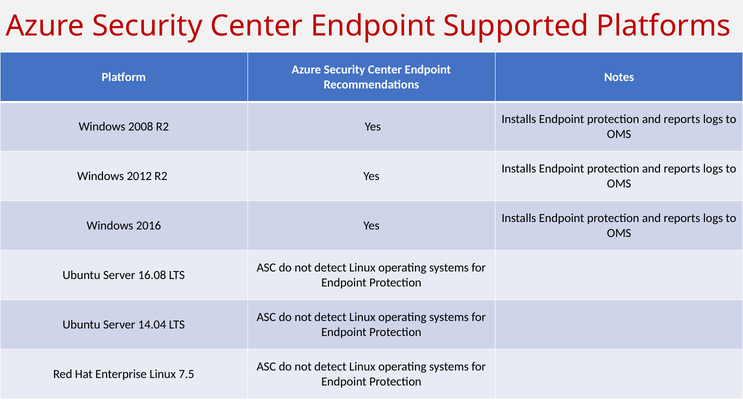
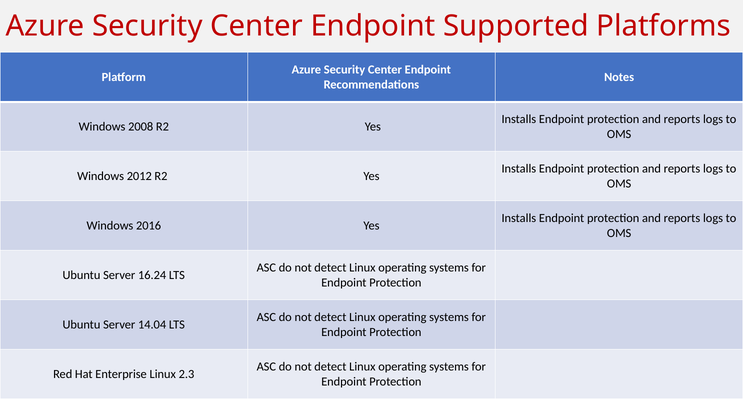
16.08: 16.08 -> 16.24
7.5: 7.5 -> 2.3
